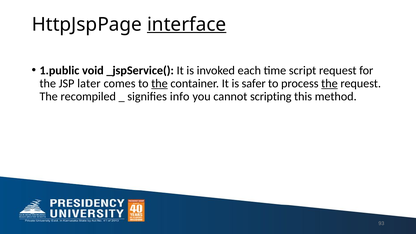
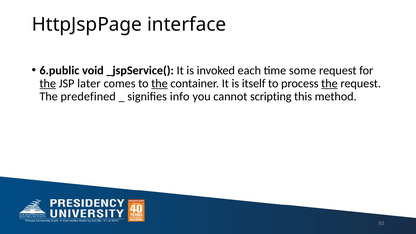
interface underline: present -> none
1.public: 1.public -> 6.public
script: script -> some
the at (48, 83) underline: none -> present
safer: safer -> itself
recompiled: recompiled -> predefined
